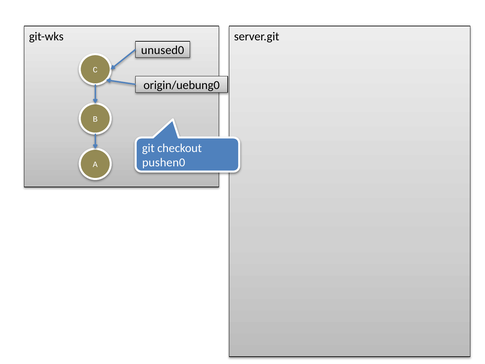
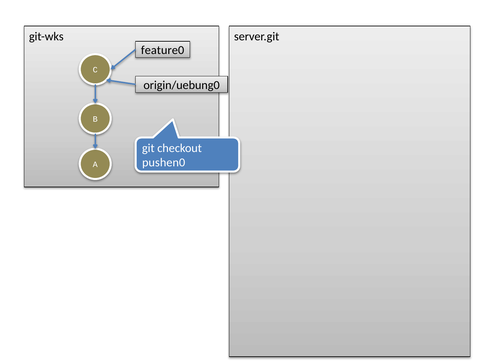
unused0: unused0 -> feature0
